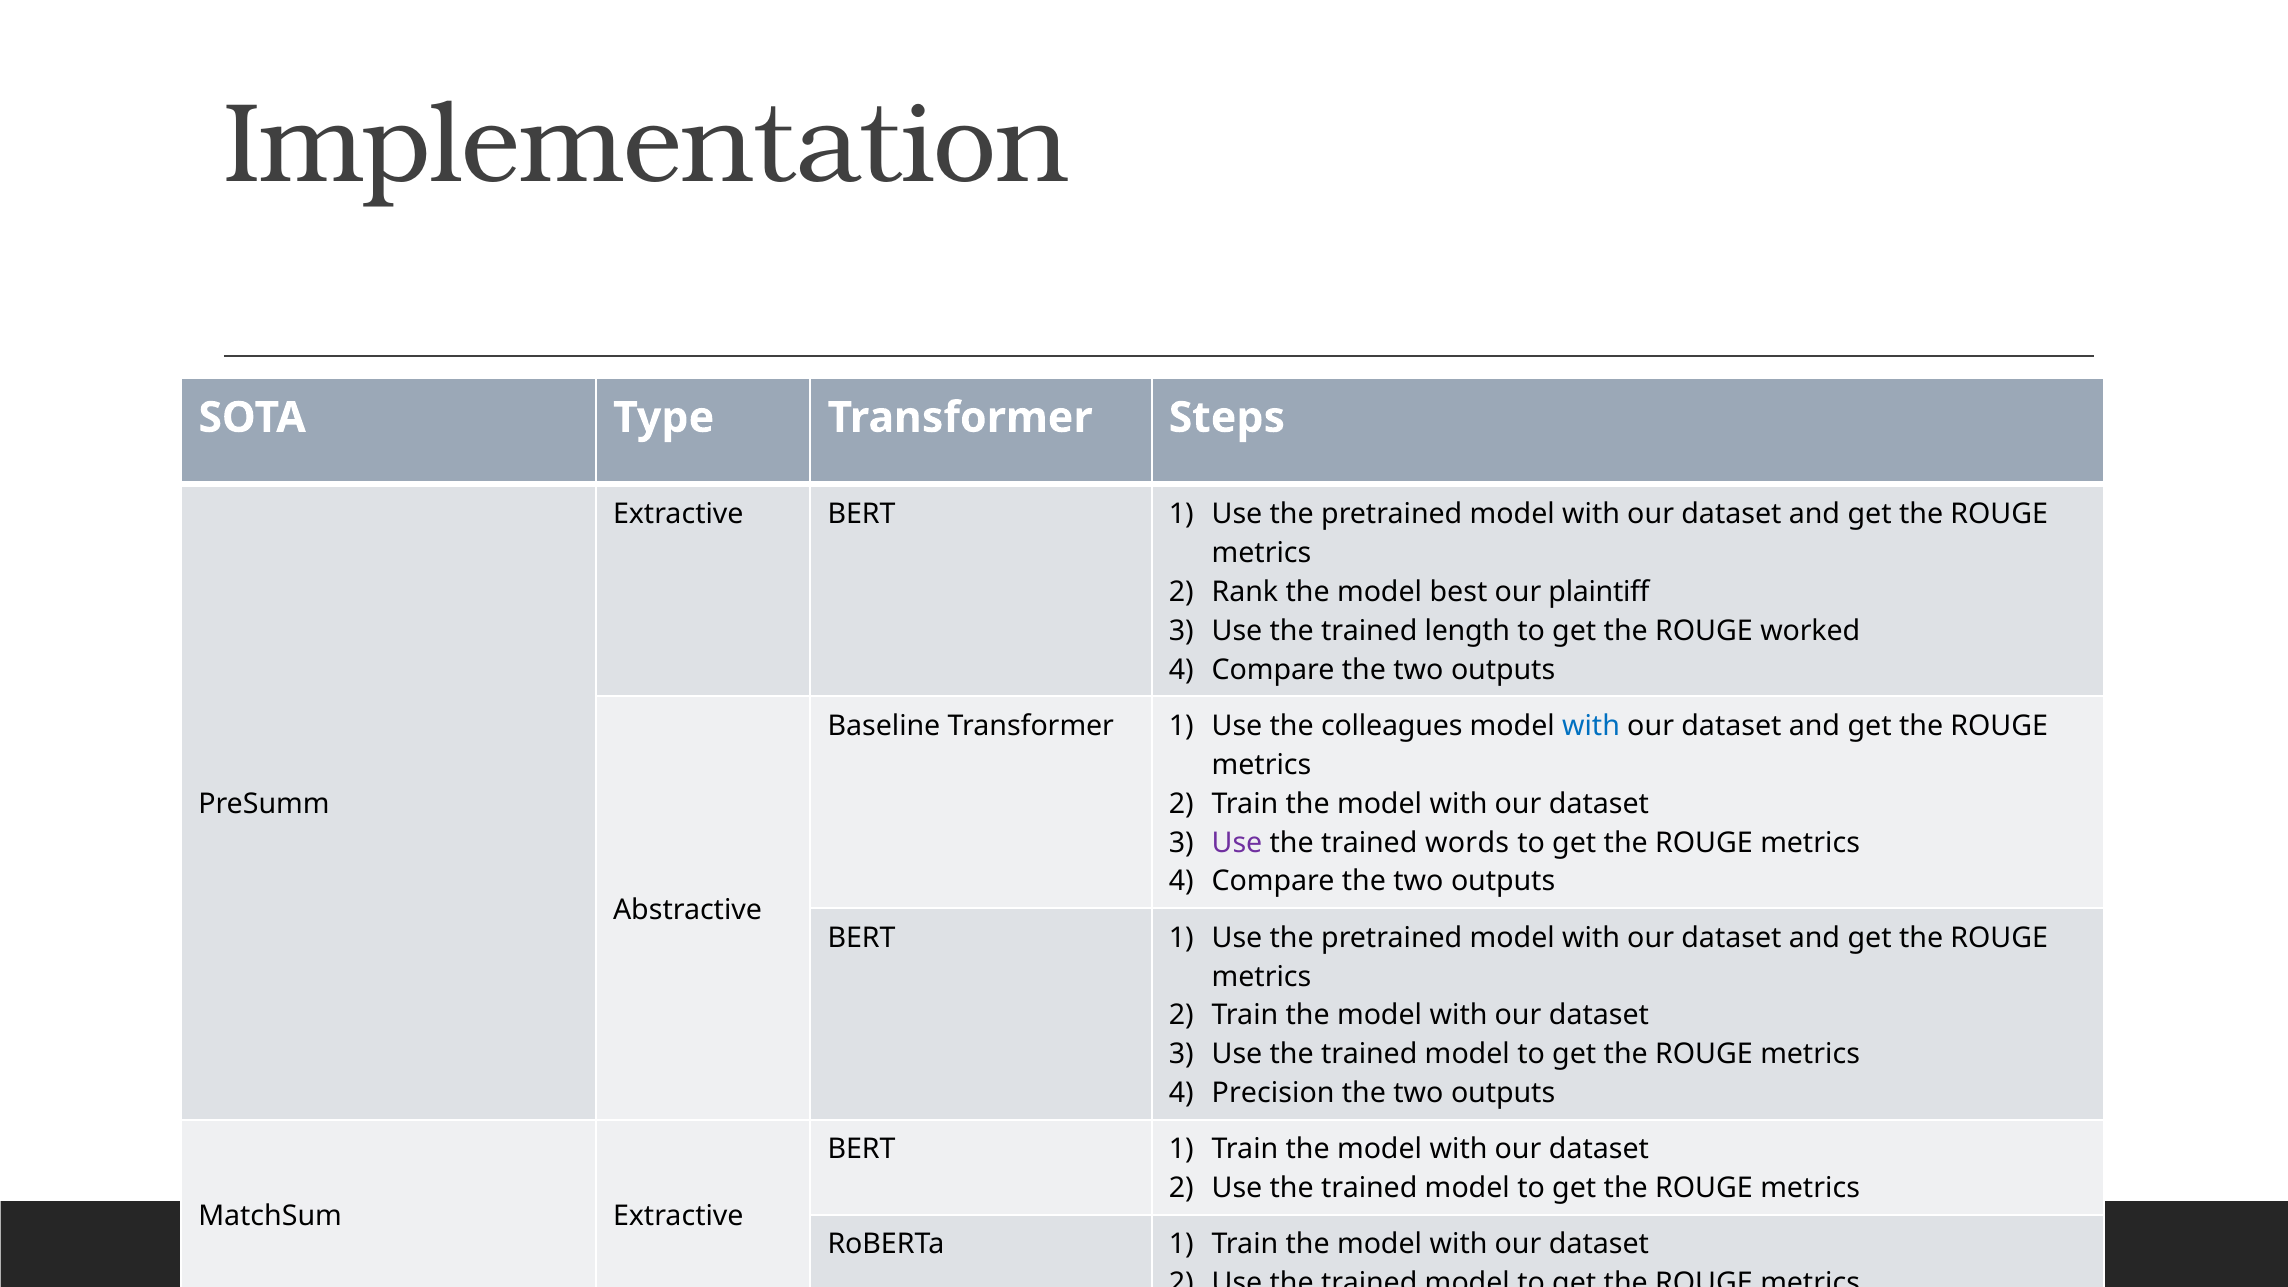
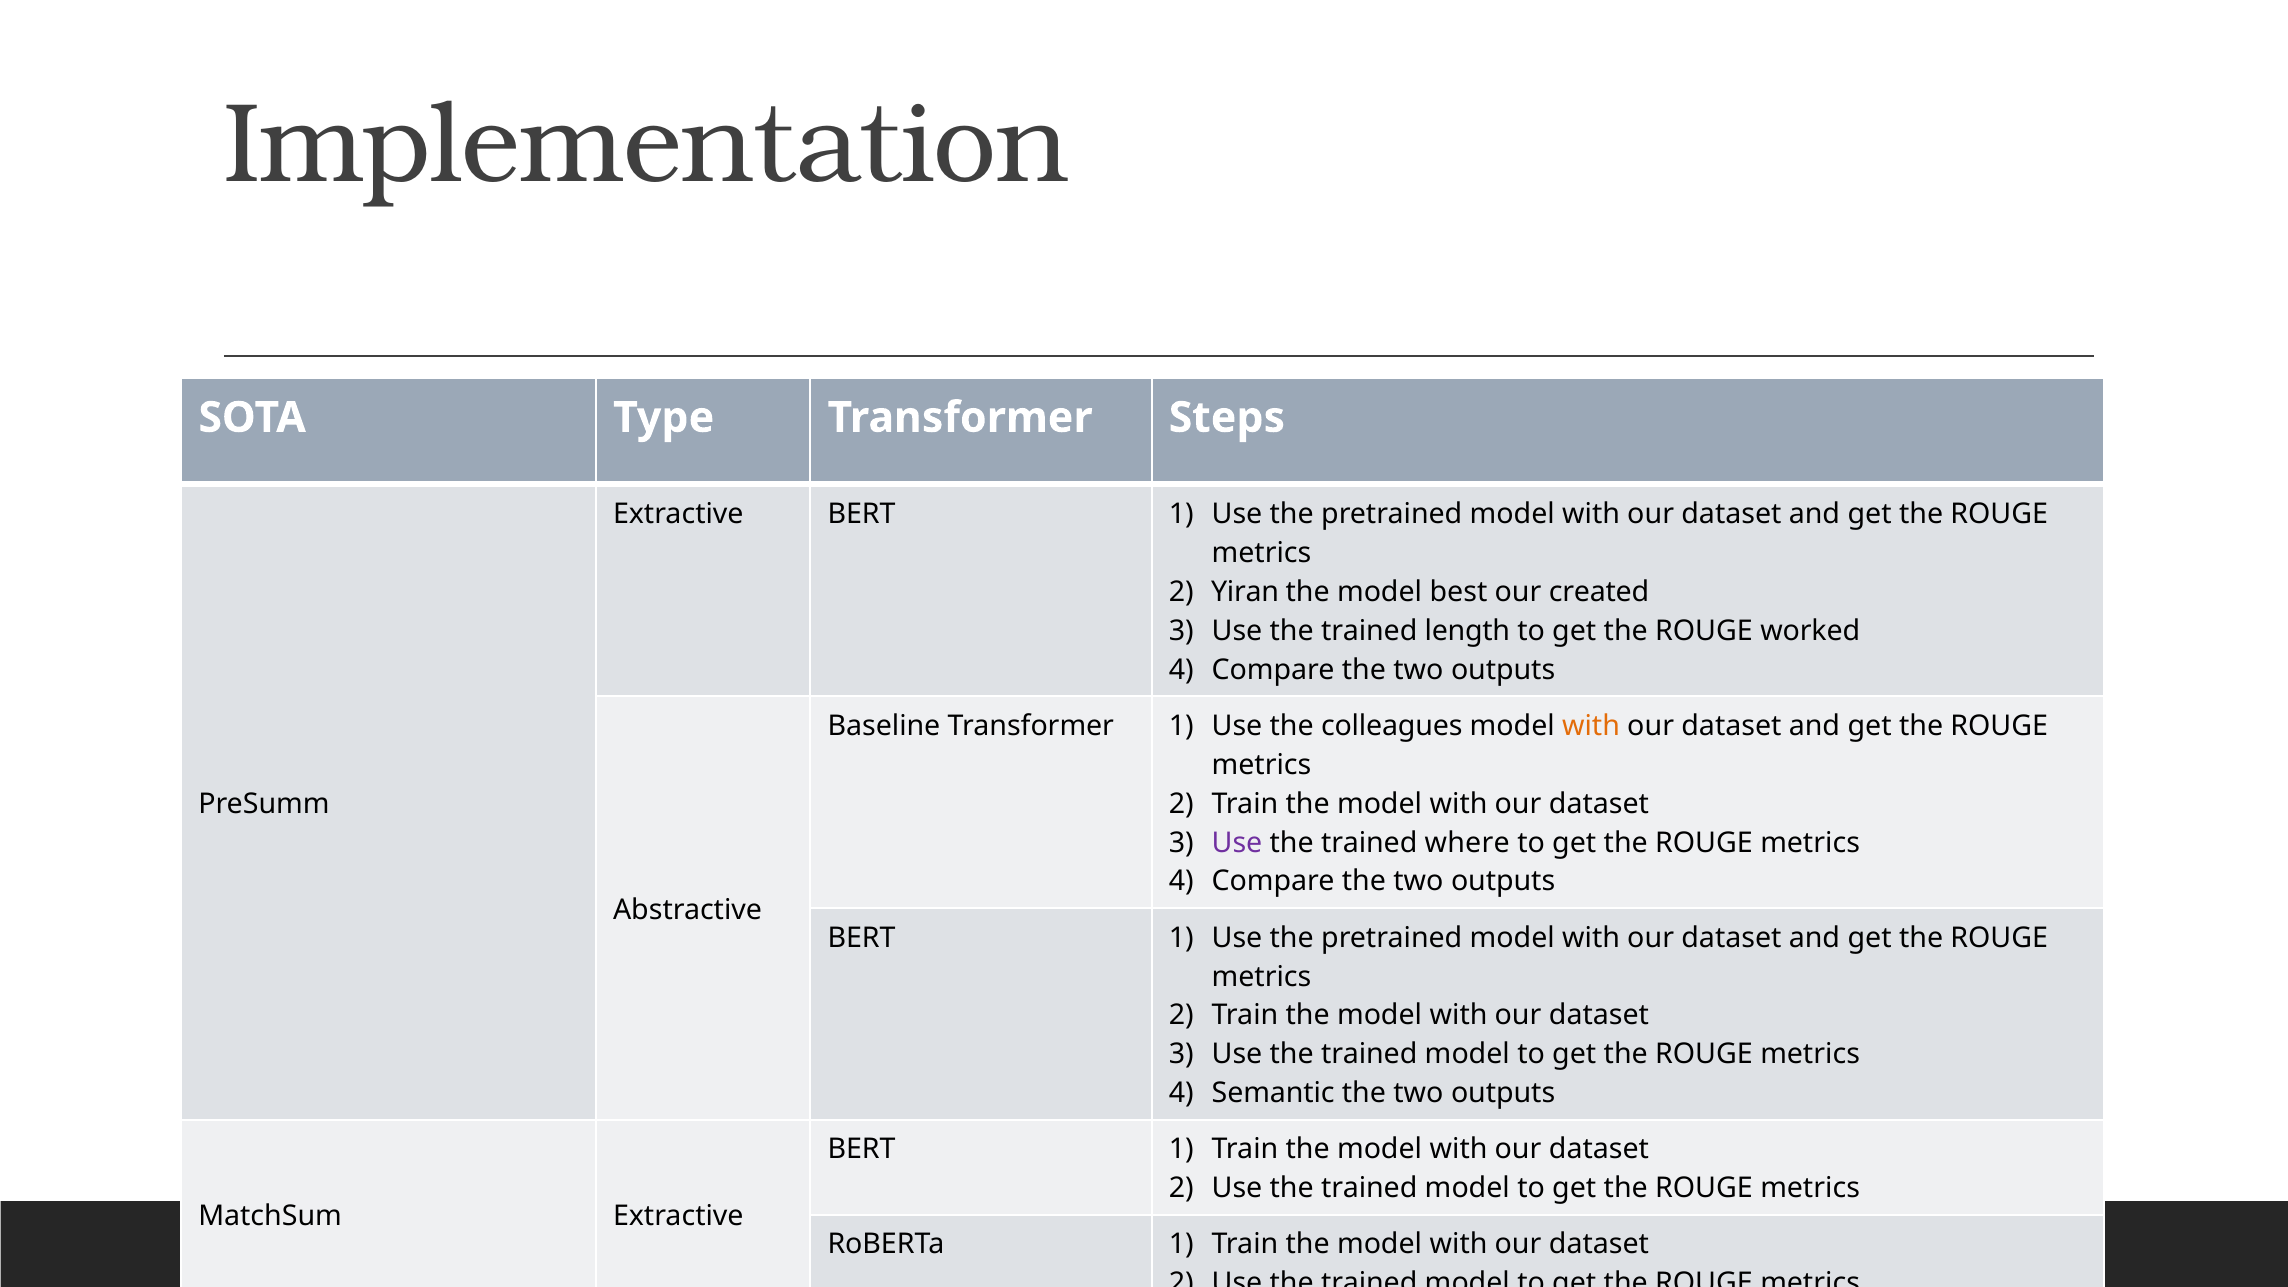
Rank: Rank -> Yiran
plaintiff: plaintiff -> created
with at (1591, 726) colour: blue -> orange
words: words -> where
Precision: Precision -> Semantic
